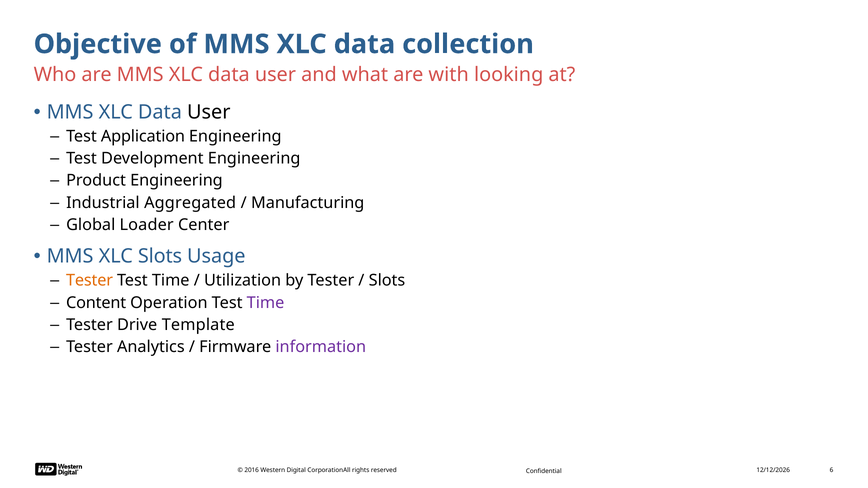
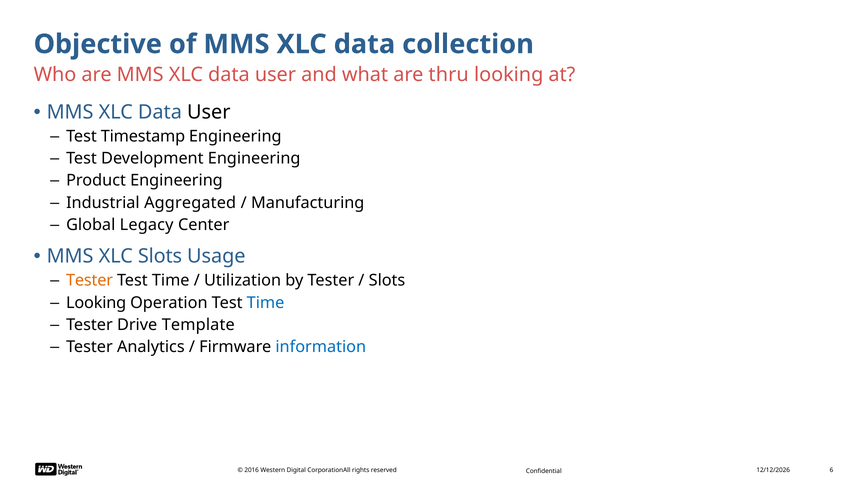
with: with -> thru
Application: Application -> Timestamp
Loader: Loader -> Legacy
Content at (96, 303): Content -> Looking
Time at (266, 303) colour: purple -> blue
information colour: purple -> blue
